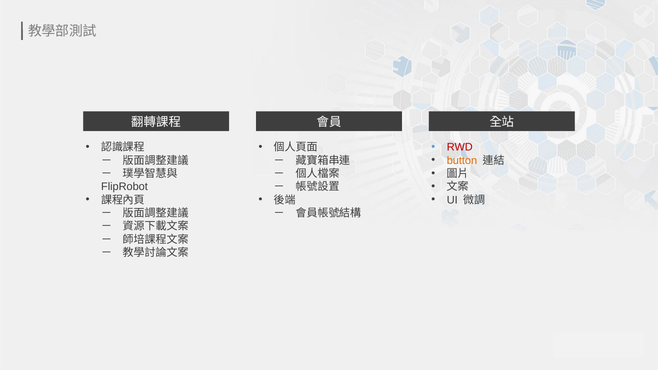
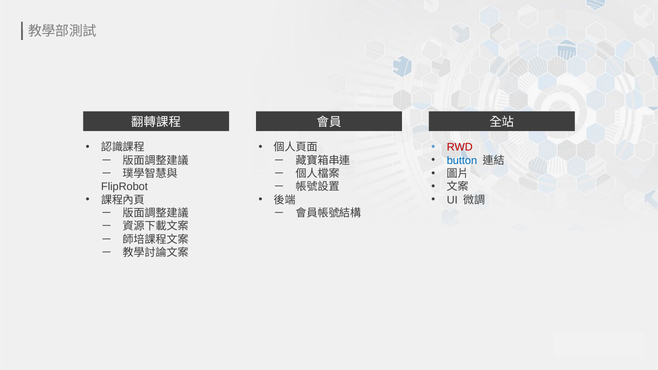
button colour: orange -> blue
